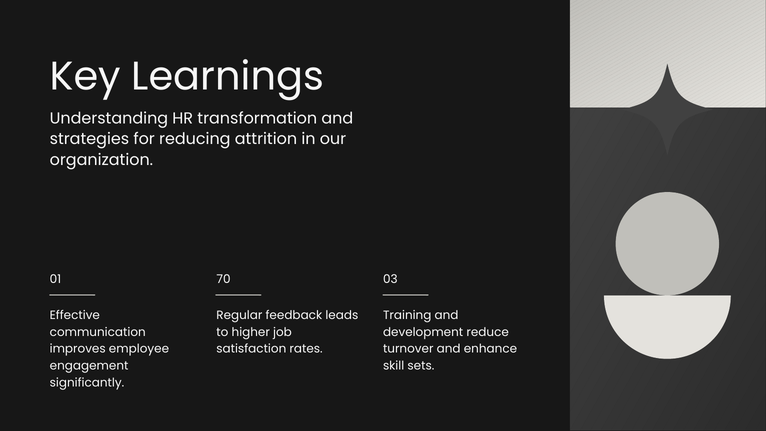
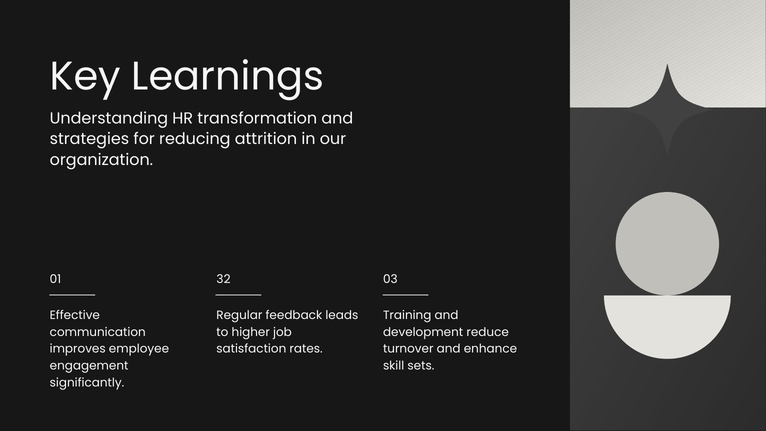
70: 70 -> 32
